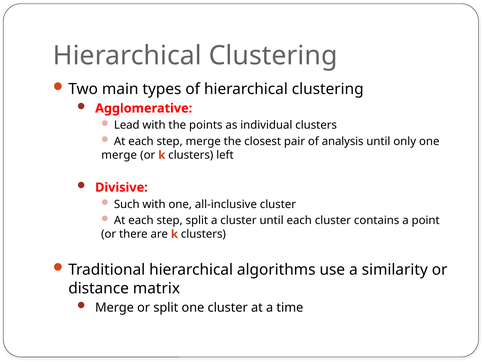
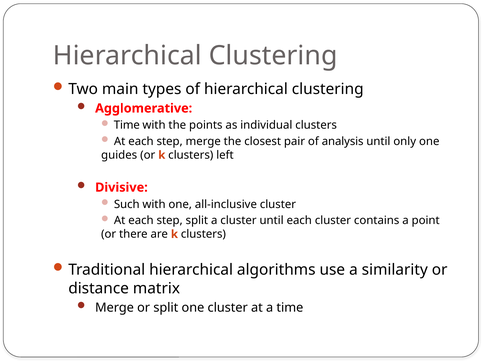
Lead at (127, 125): Lead -> Time
merge at (119, 155): merge -> guides
